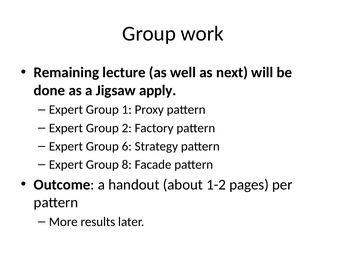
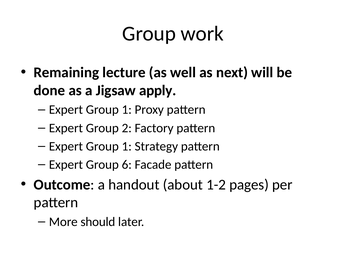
6 at (127, 146): 6 -> 1
8: 8 -> 6
results: results -> should
